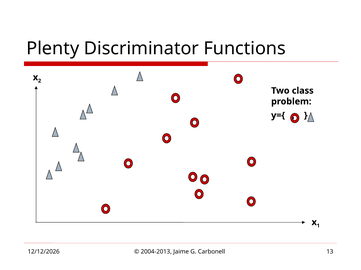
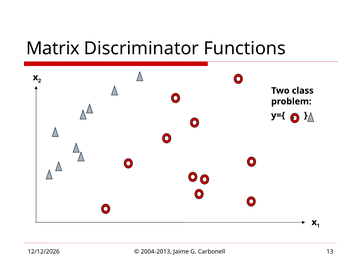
Plenty: Plenty -> Matrix
